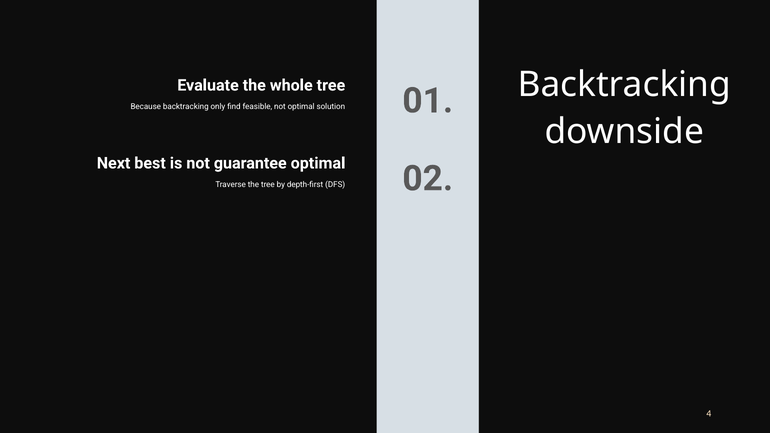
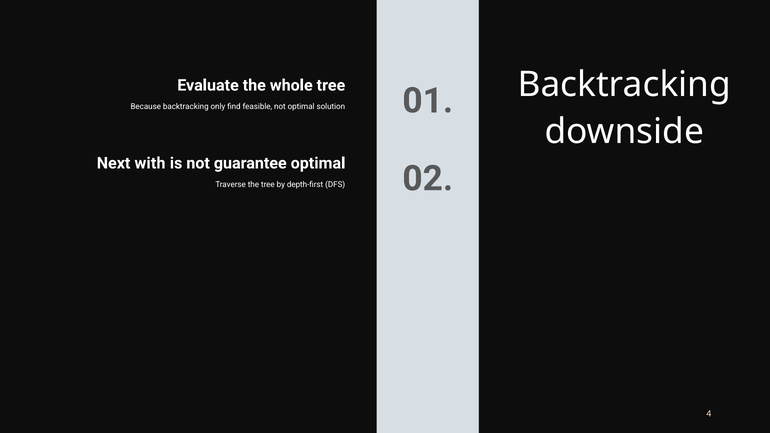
best: best -> with
